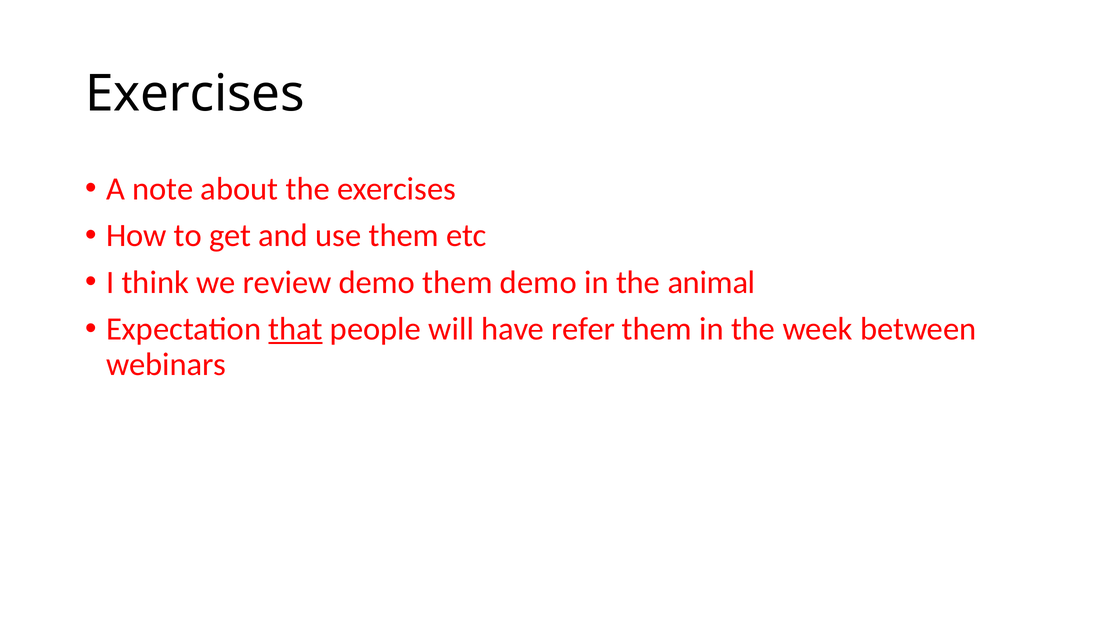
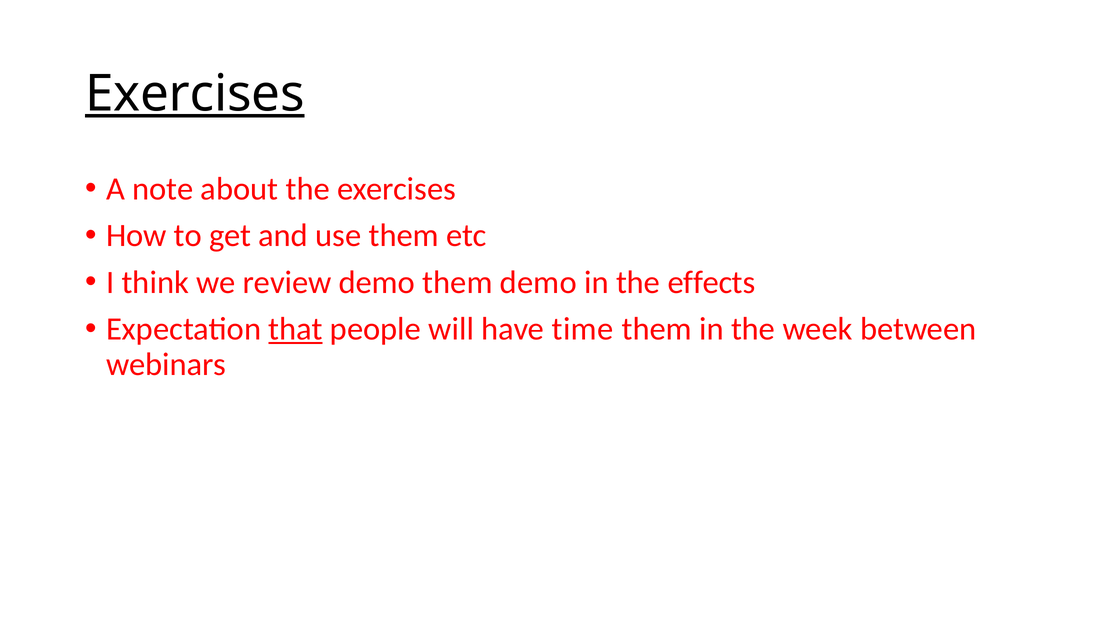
Exercises at (195, 94) underline: none -> present
animal: animal -> effects
refer: refer -> time
